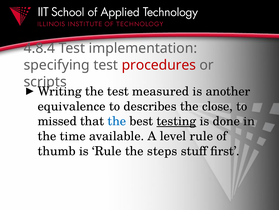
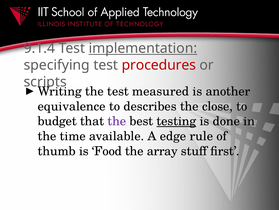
4.8.4: 4.8.4 -> 9.1.4
implementation underline: none -> present
missed: missed -> budget
the at (117, 121) colour: blue -> purple
level: level -> edge
is Rule: Rule -> Food
steps: steps -> array
